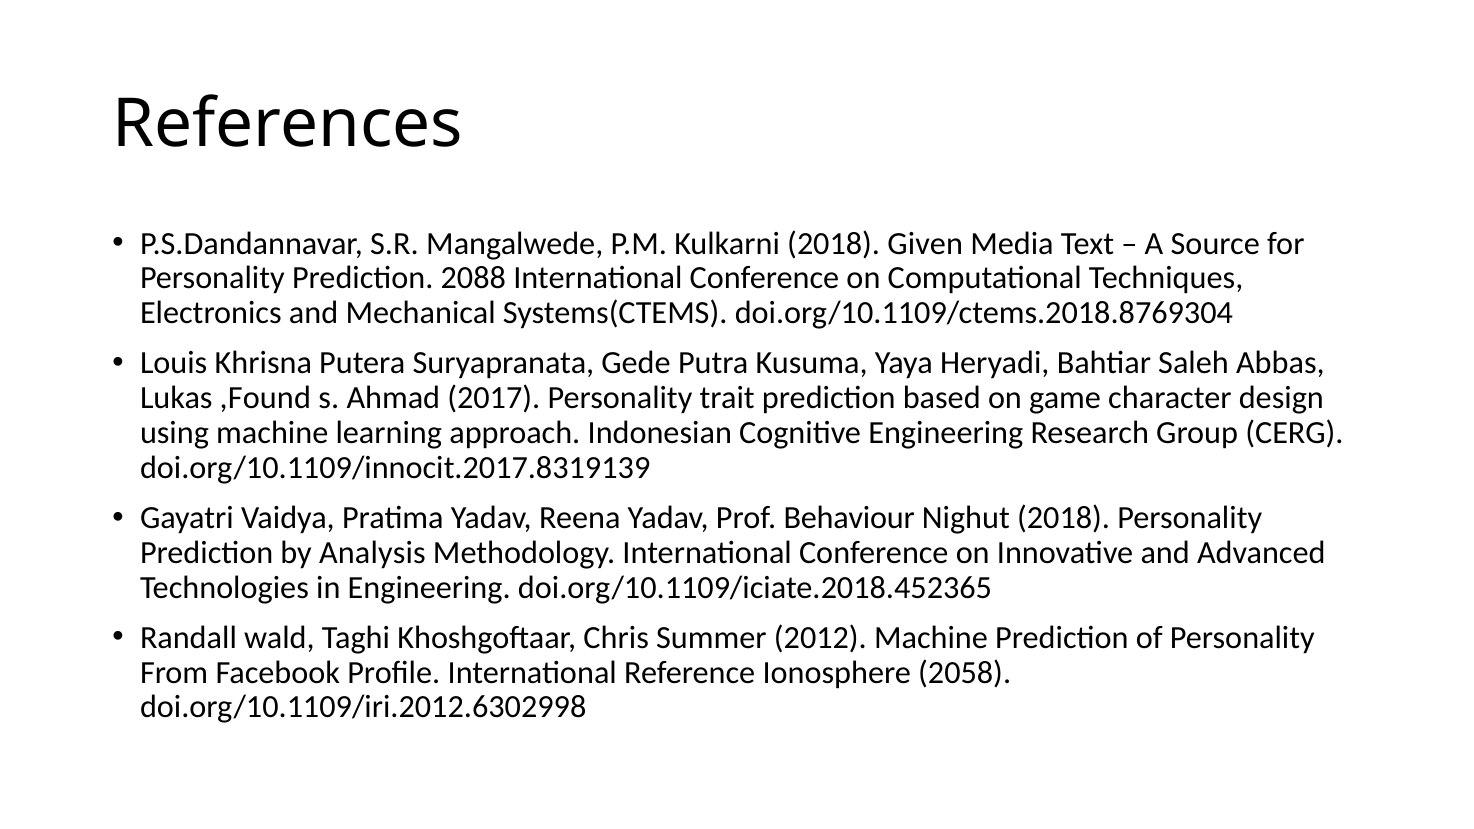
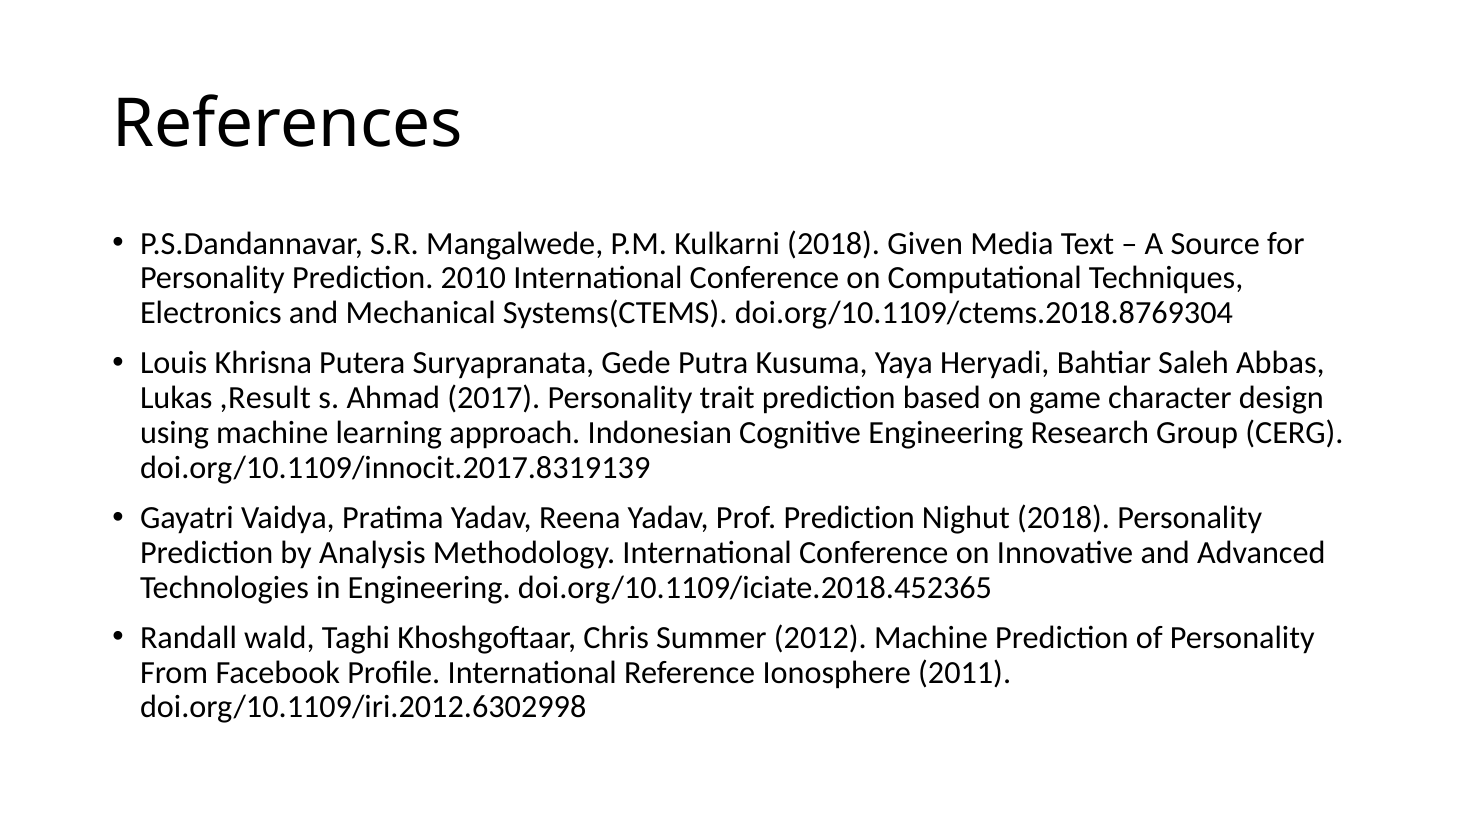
2088: 2088 -> 2010
,Found: ,Found -> ,Result
Prof Behaviour: Behaviour -> Prediction
2058: 2058 -> 2011
